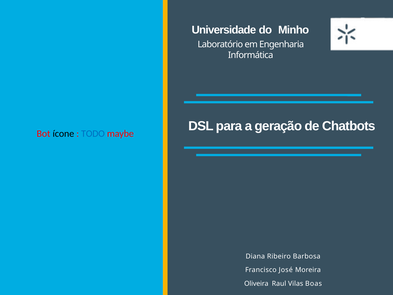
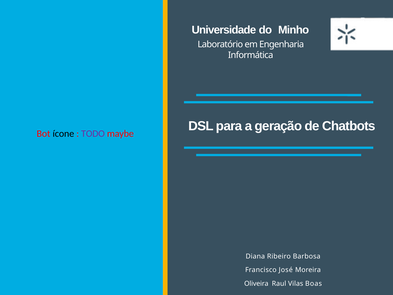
TODO colour: blue -> purple
